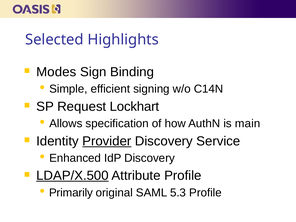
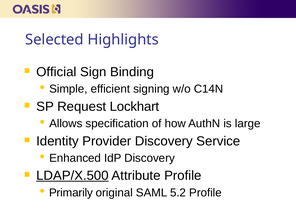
Modes: Modes -> Official
main: main -> large
Provider underline: present -> none
5.3: 5.3 -> 5.2
